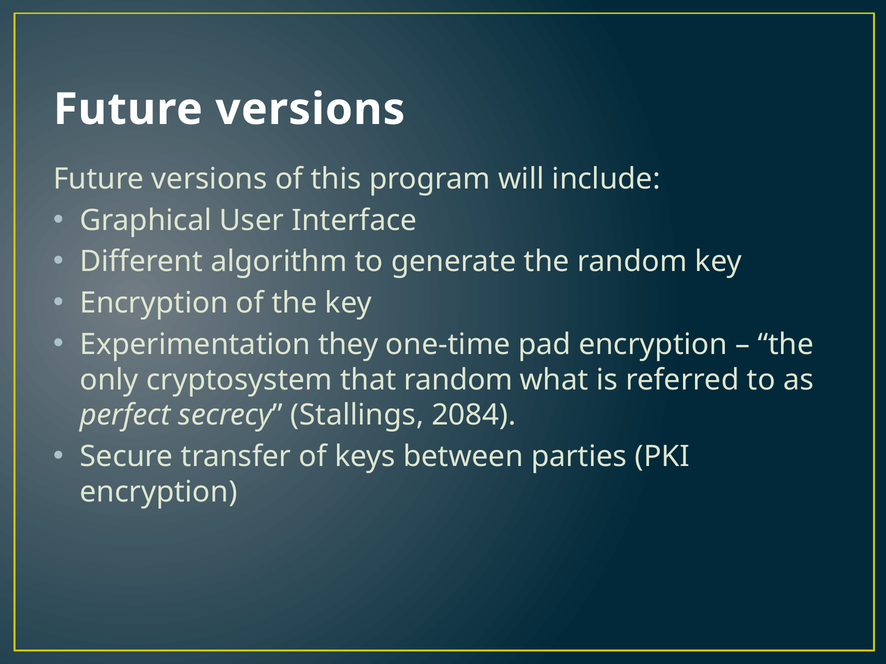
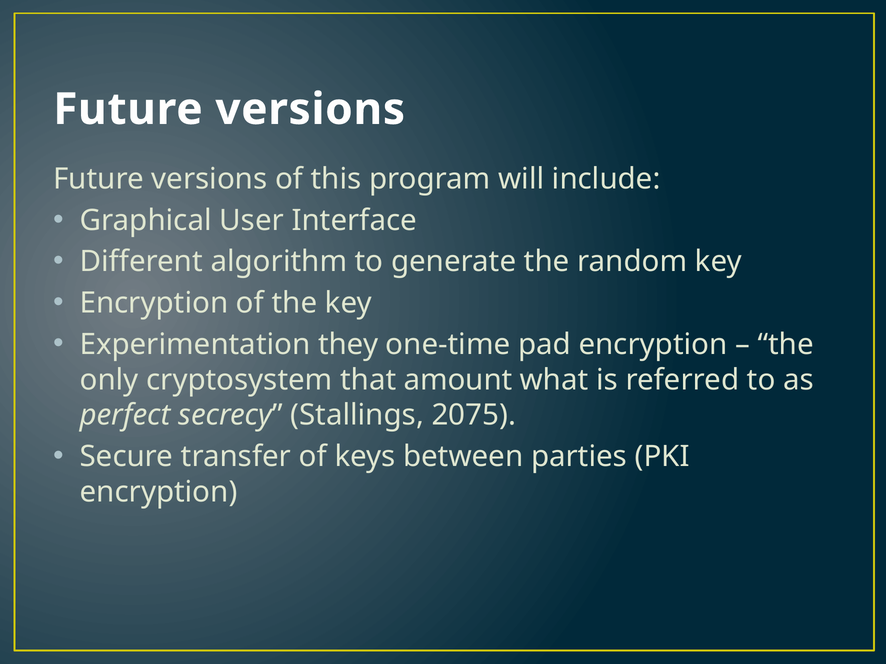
that random: random -> amount
2084: 2084 -> 2075
